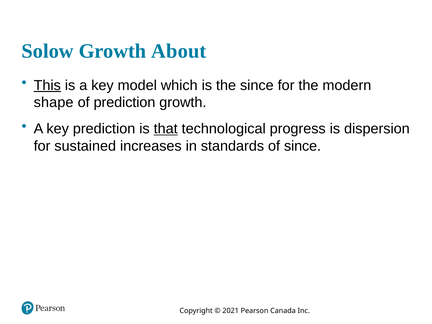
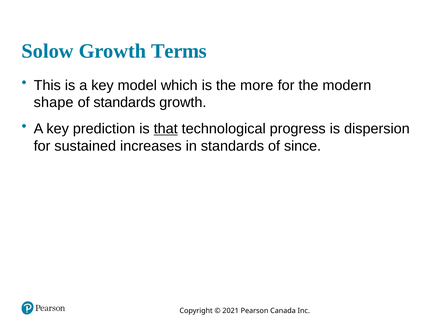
About: About -> Terms
This underline: present -> none
the since: since -> more
of prediction: prediction -> standards
